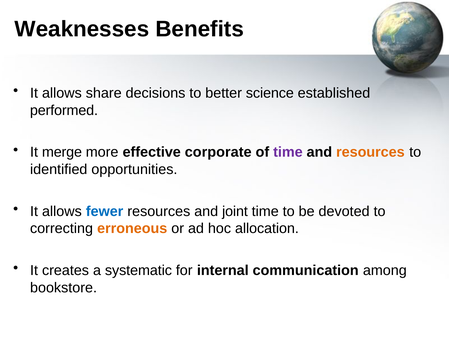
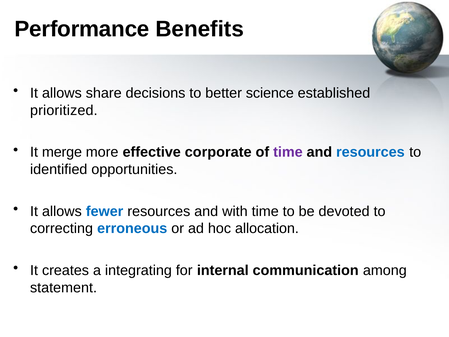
Weaknesses: Weaknesses -> Performance
performed: performed -> prioritized
resources at (370, 152) colour: orange -> blue
joint: joint -> with
erroneous colour: orange -> blue
systematic: systematic -> integrating
bookstore: bookstore -> statement
